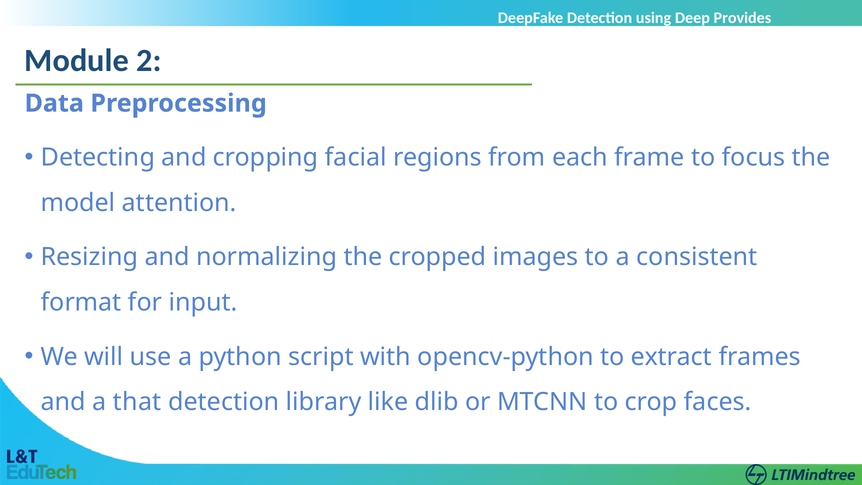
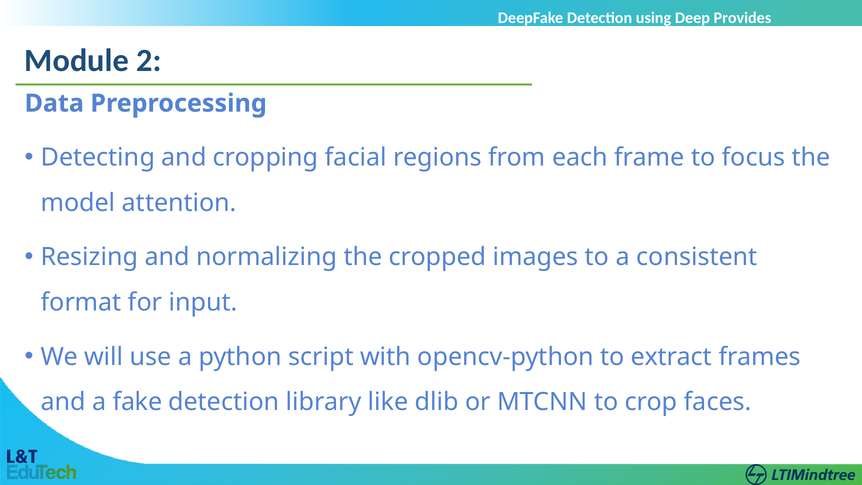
that: that -> fake
